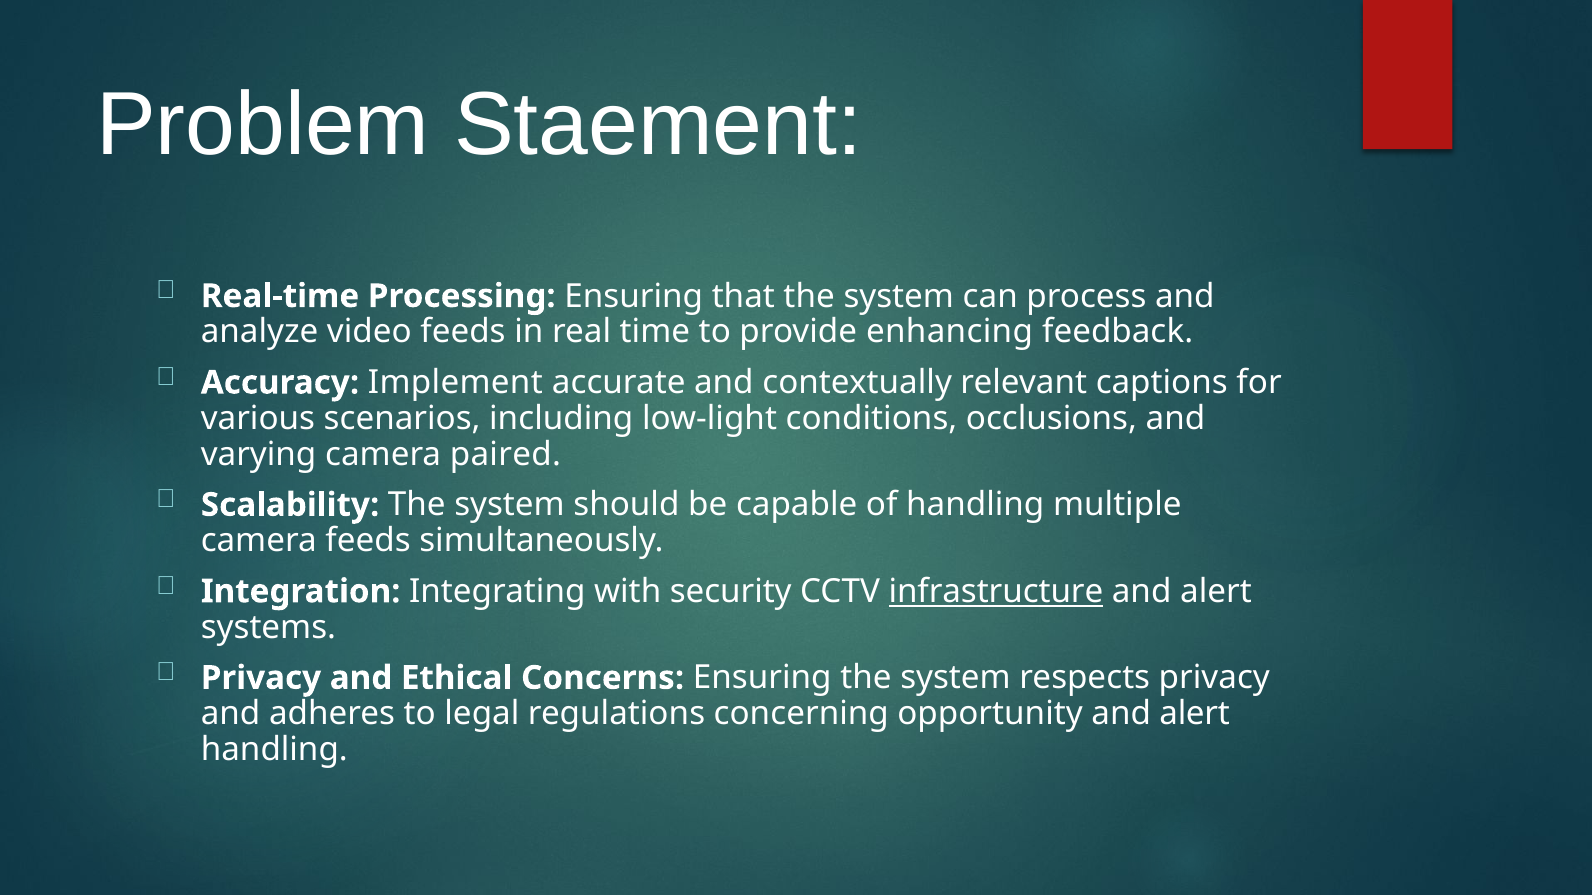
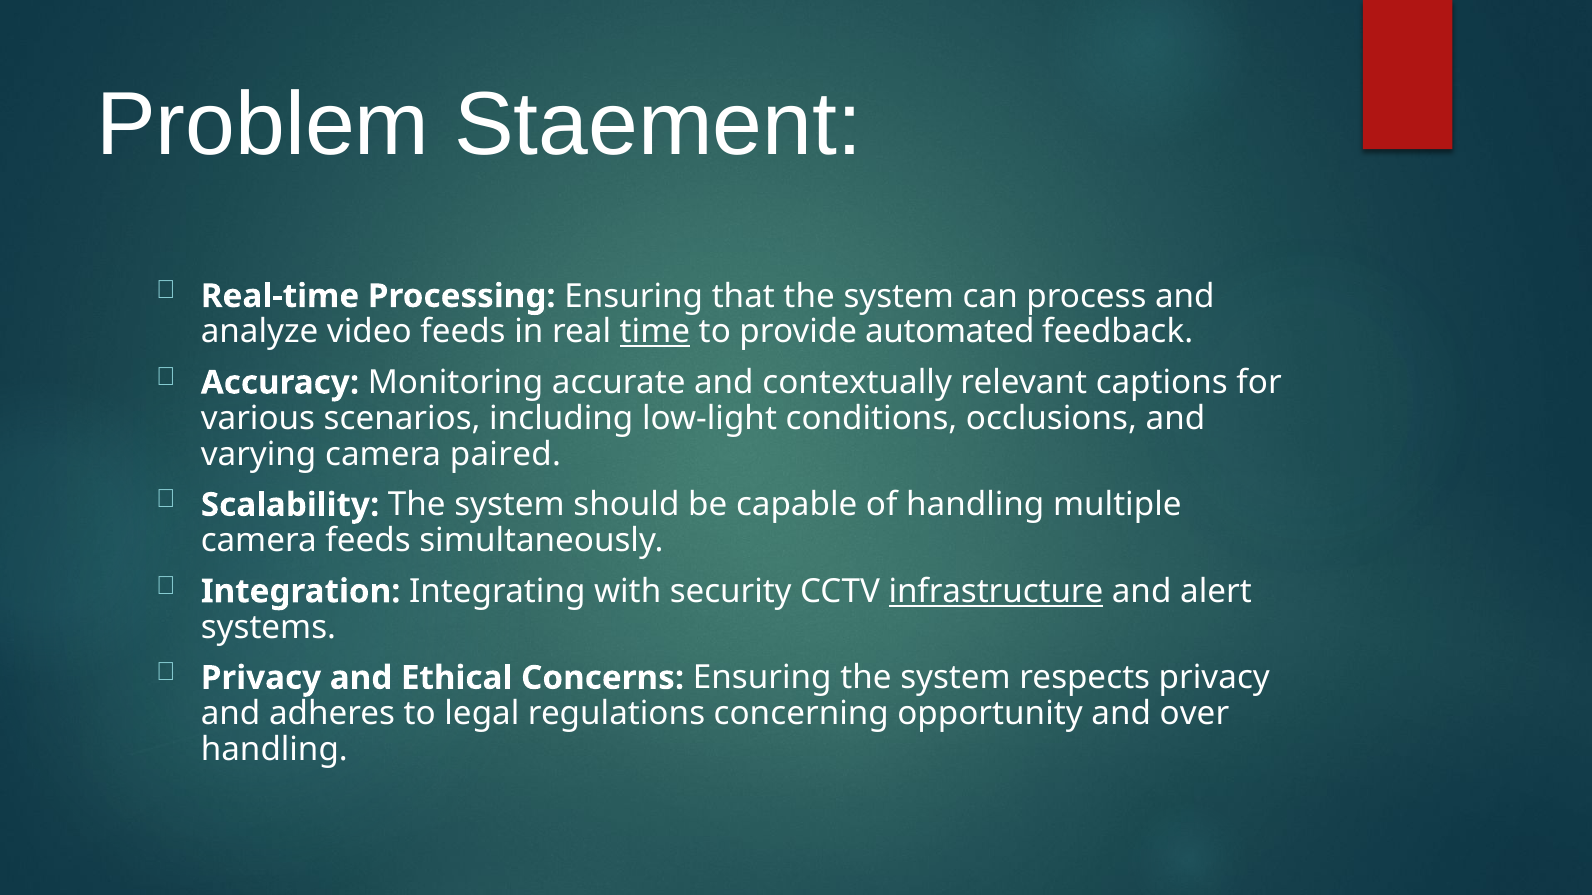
time underline: none -> present
enhancing: enhancing -> automated
Implement: Implement -> Monitoring
alert at (1195, 714): alert -> over
